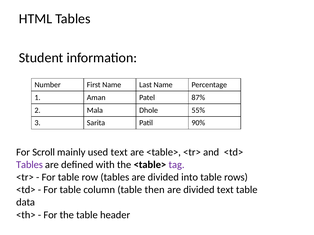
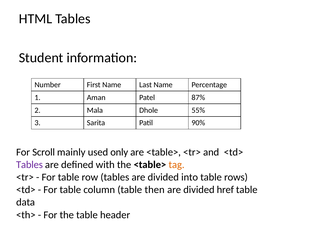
used text: text -> only
tag colour: purple -> orange
divided text: text -> href
